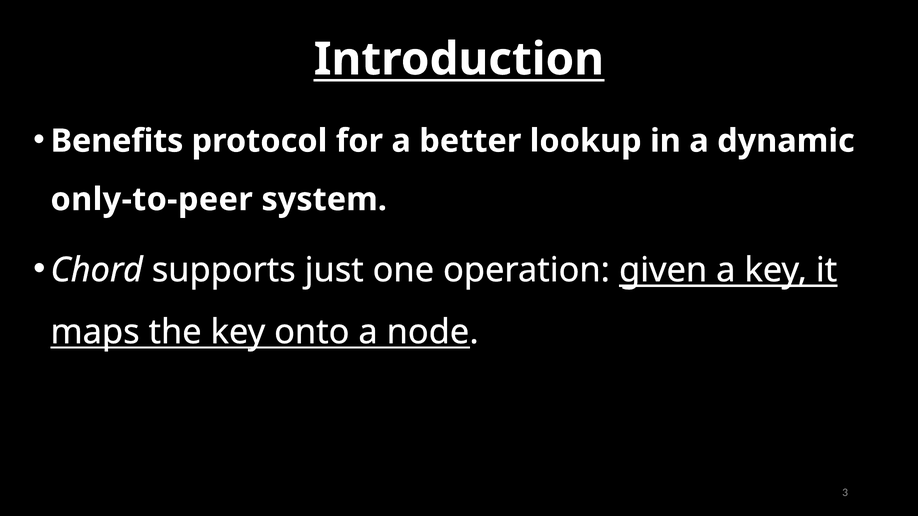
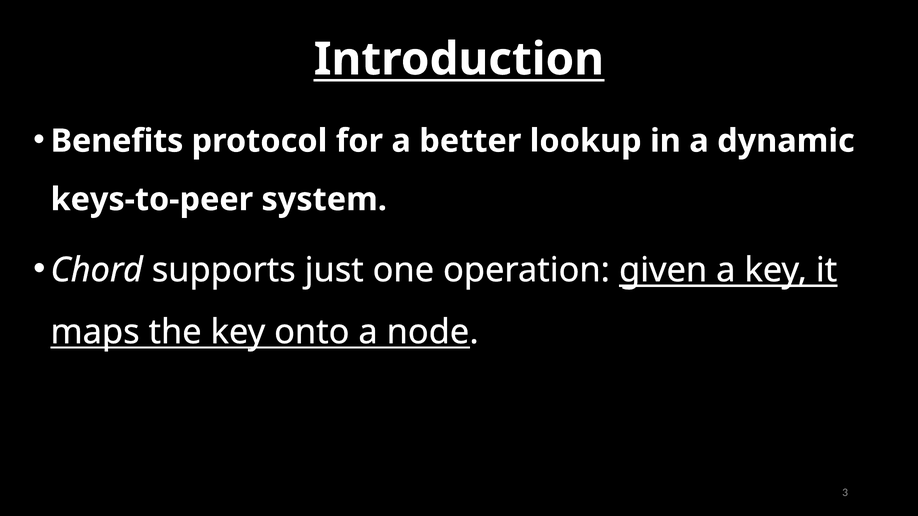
only-to-peer: only-to-peer -> keys-to-peer
